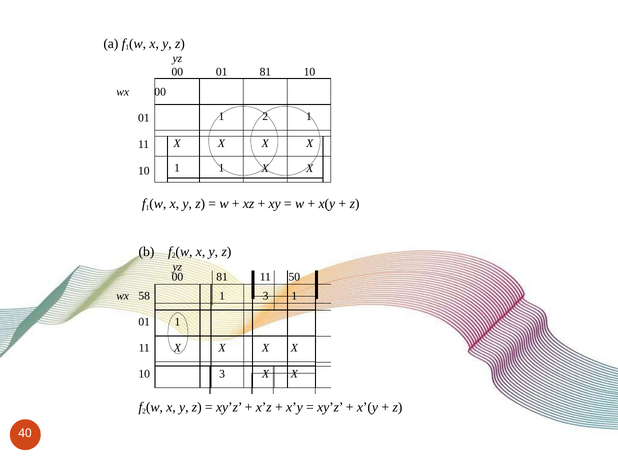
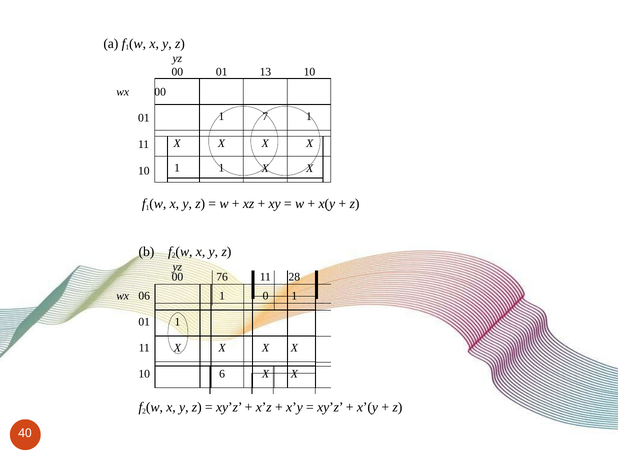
01 81: 81 -> 13
1 2: 2 -> 7
00 81: 81 -> 76
50: 50 -> 28
58: 58 -> 06
1 3: 3 -> 0
10 3: 3 -> 6
